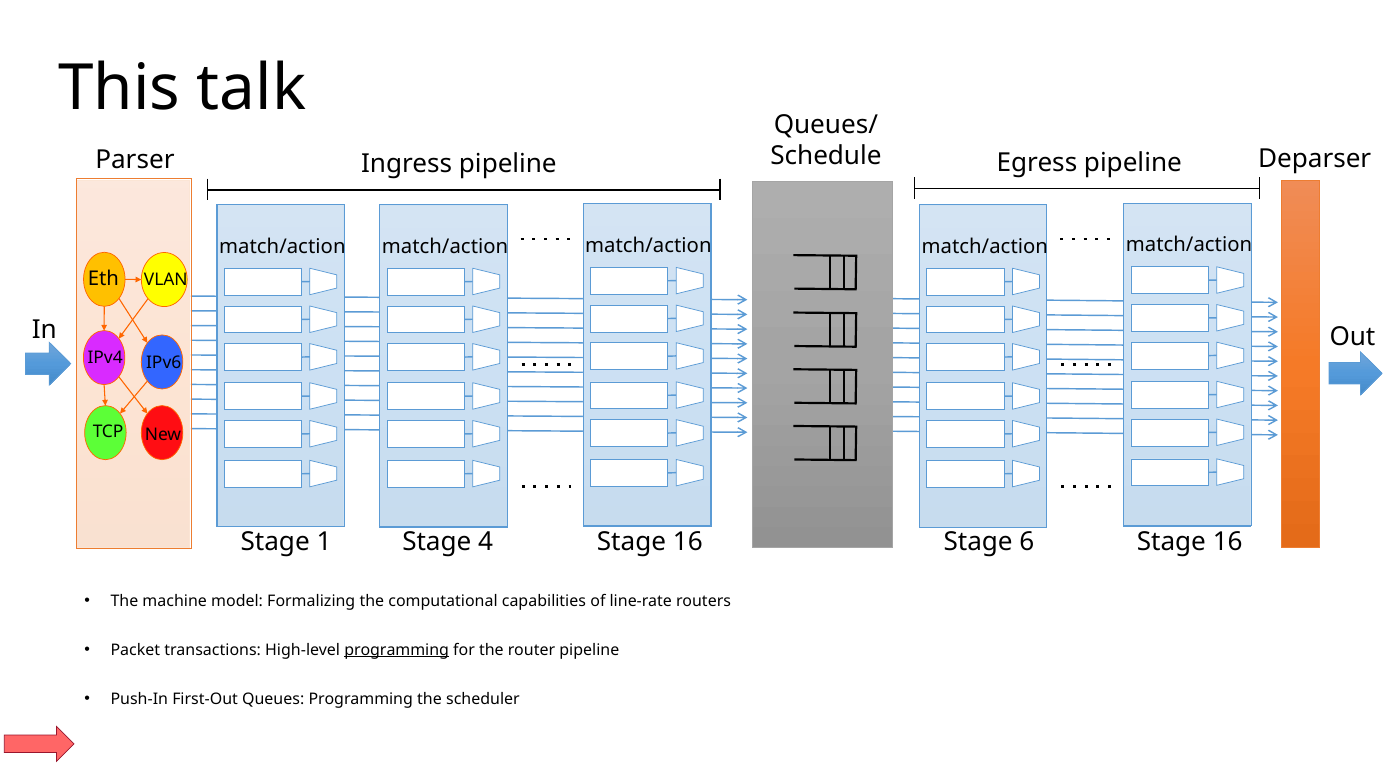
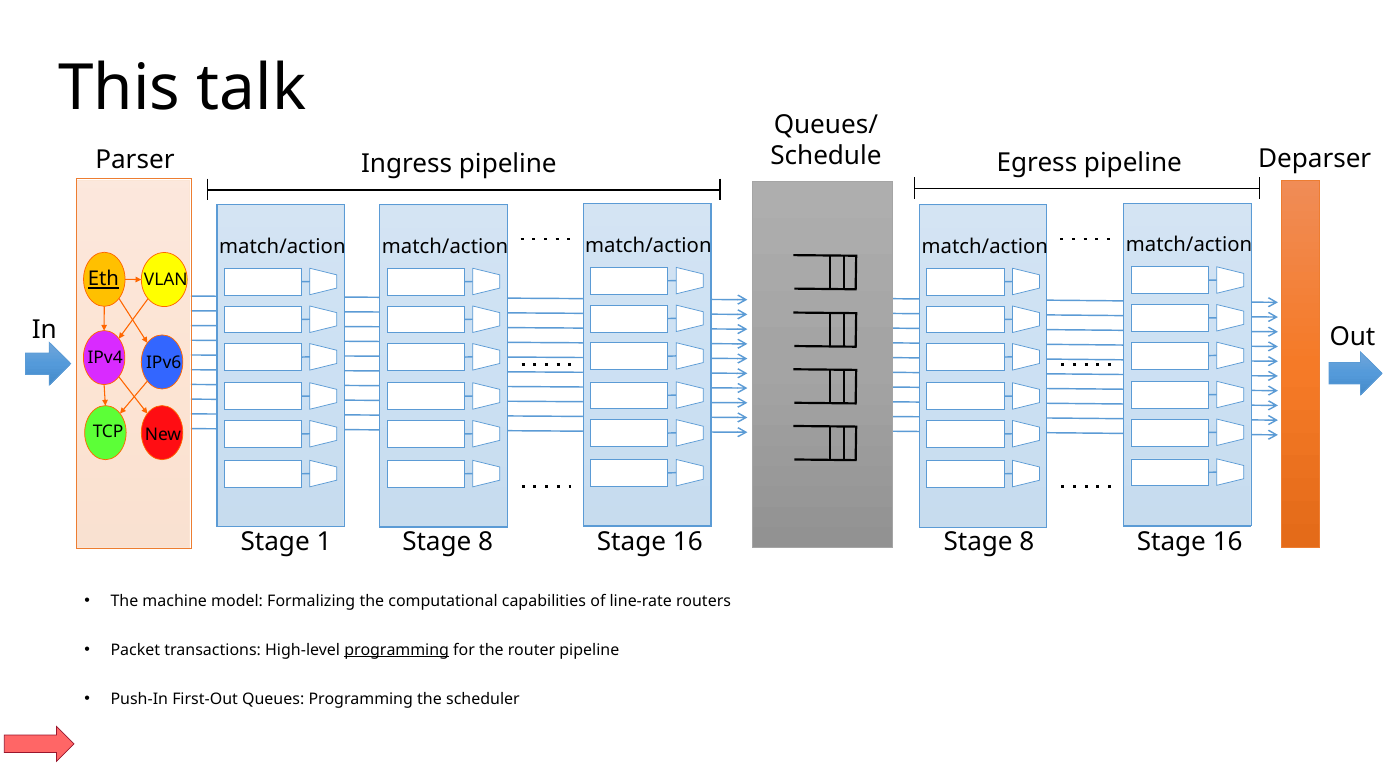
Eth underline: none -> present
4 at (486, 542): 4 -> 8
6 at (1027, 542): 6 -> 8
